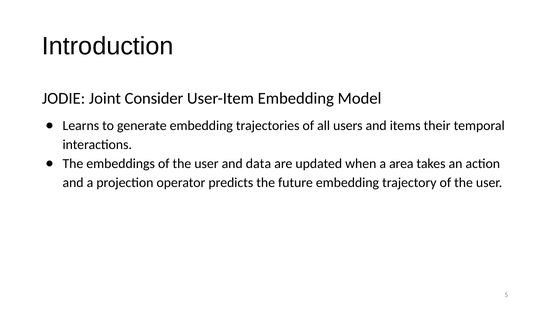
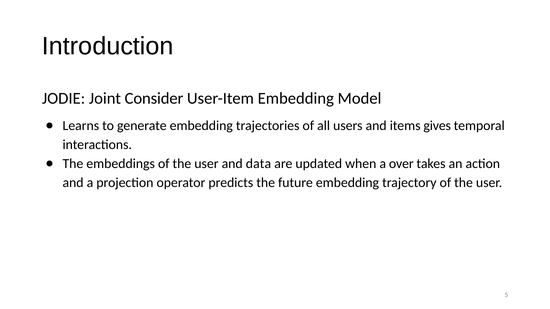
their: their -> gives
area: area -> over
